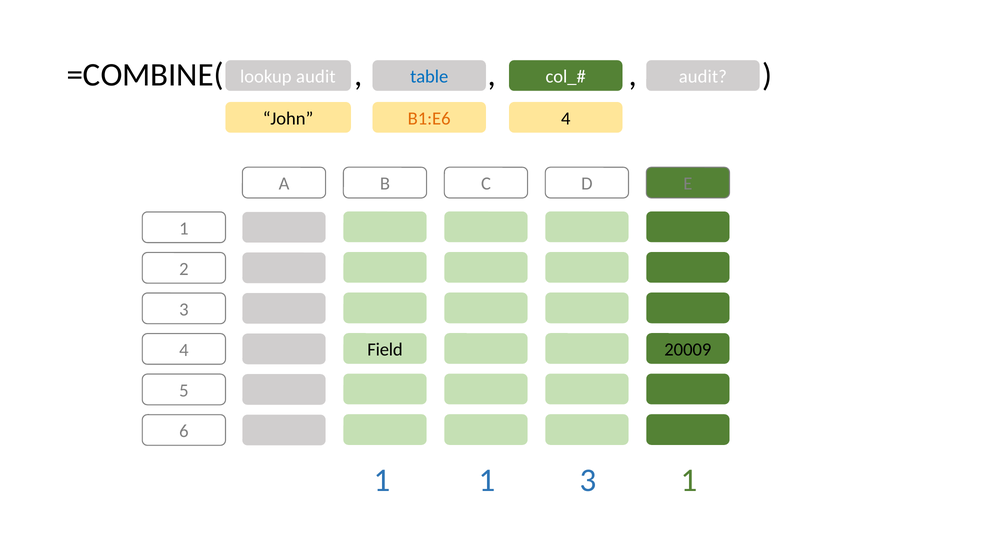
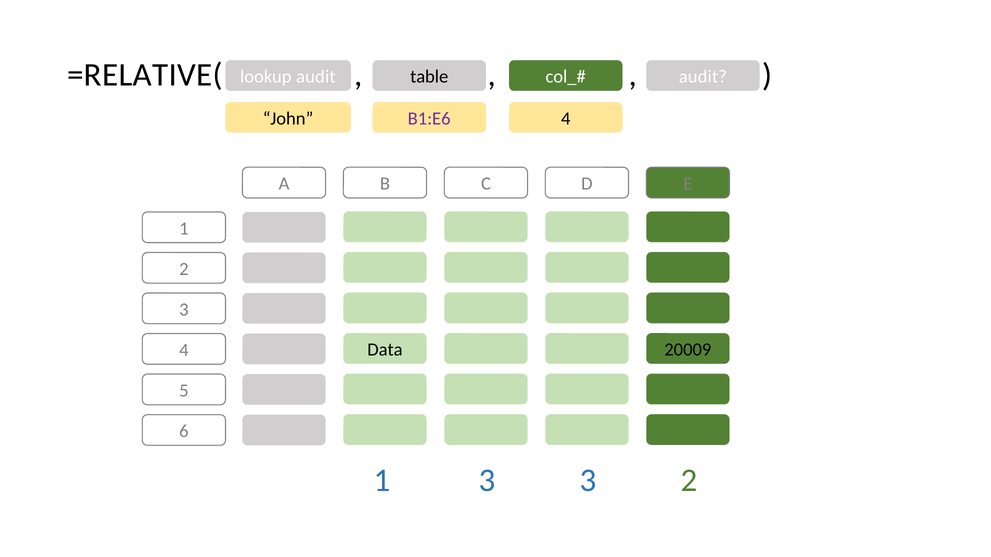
=COMBINE(: =COMBINE( -> =RELATIVE(
table colour: blue -> black
B1:E6 colour: orange -> purple
Field: Field -> Data
1 at (487, 481): 1 -> 3
3 1: 1 -> 2
